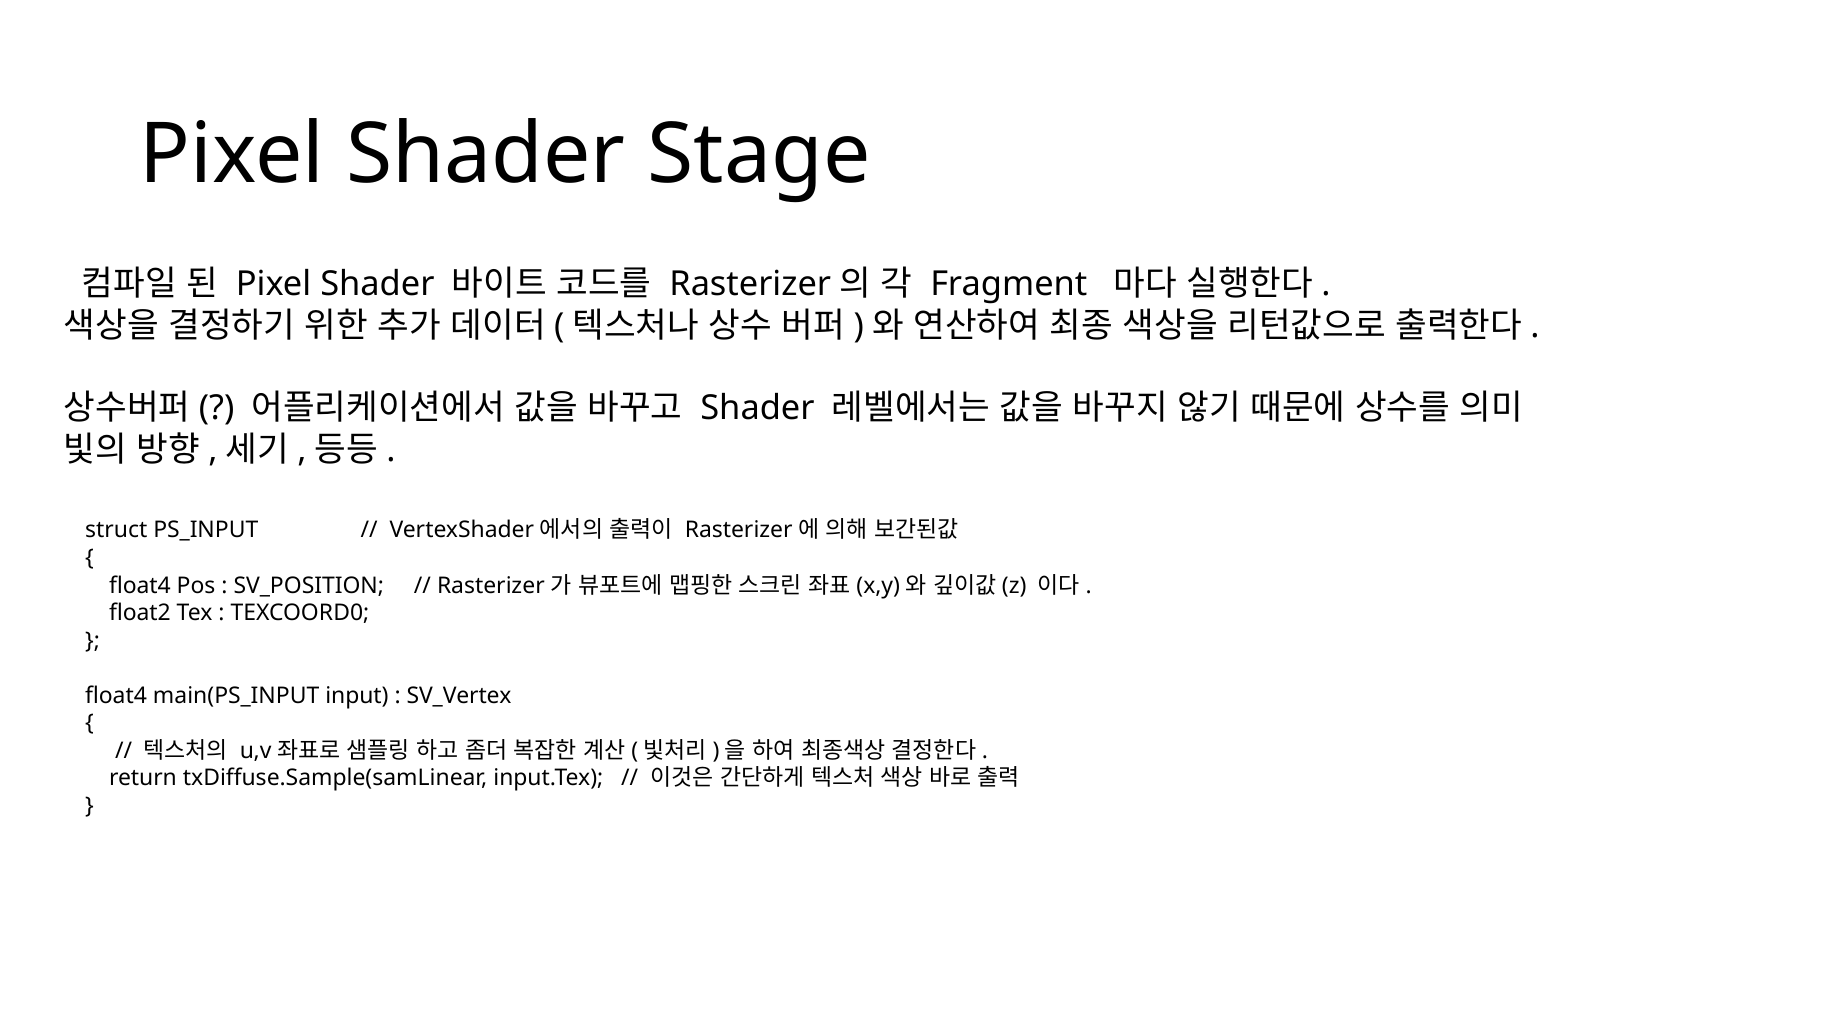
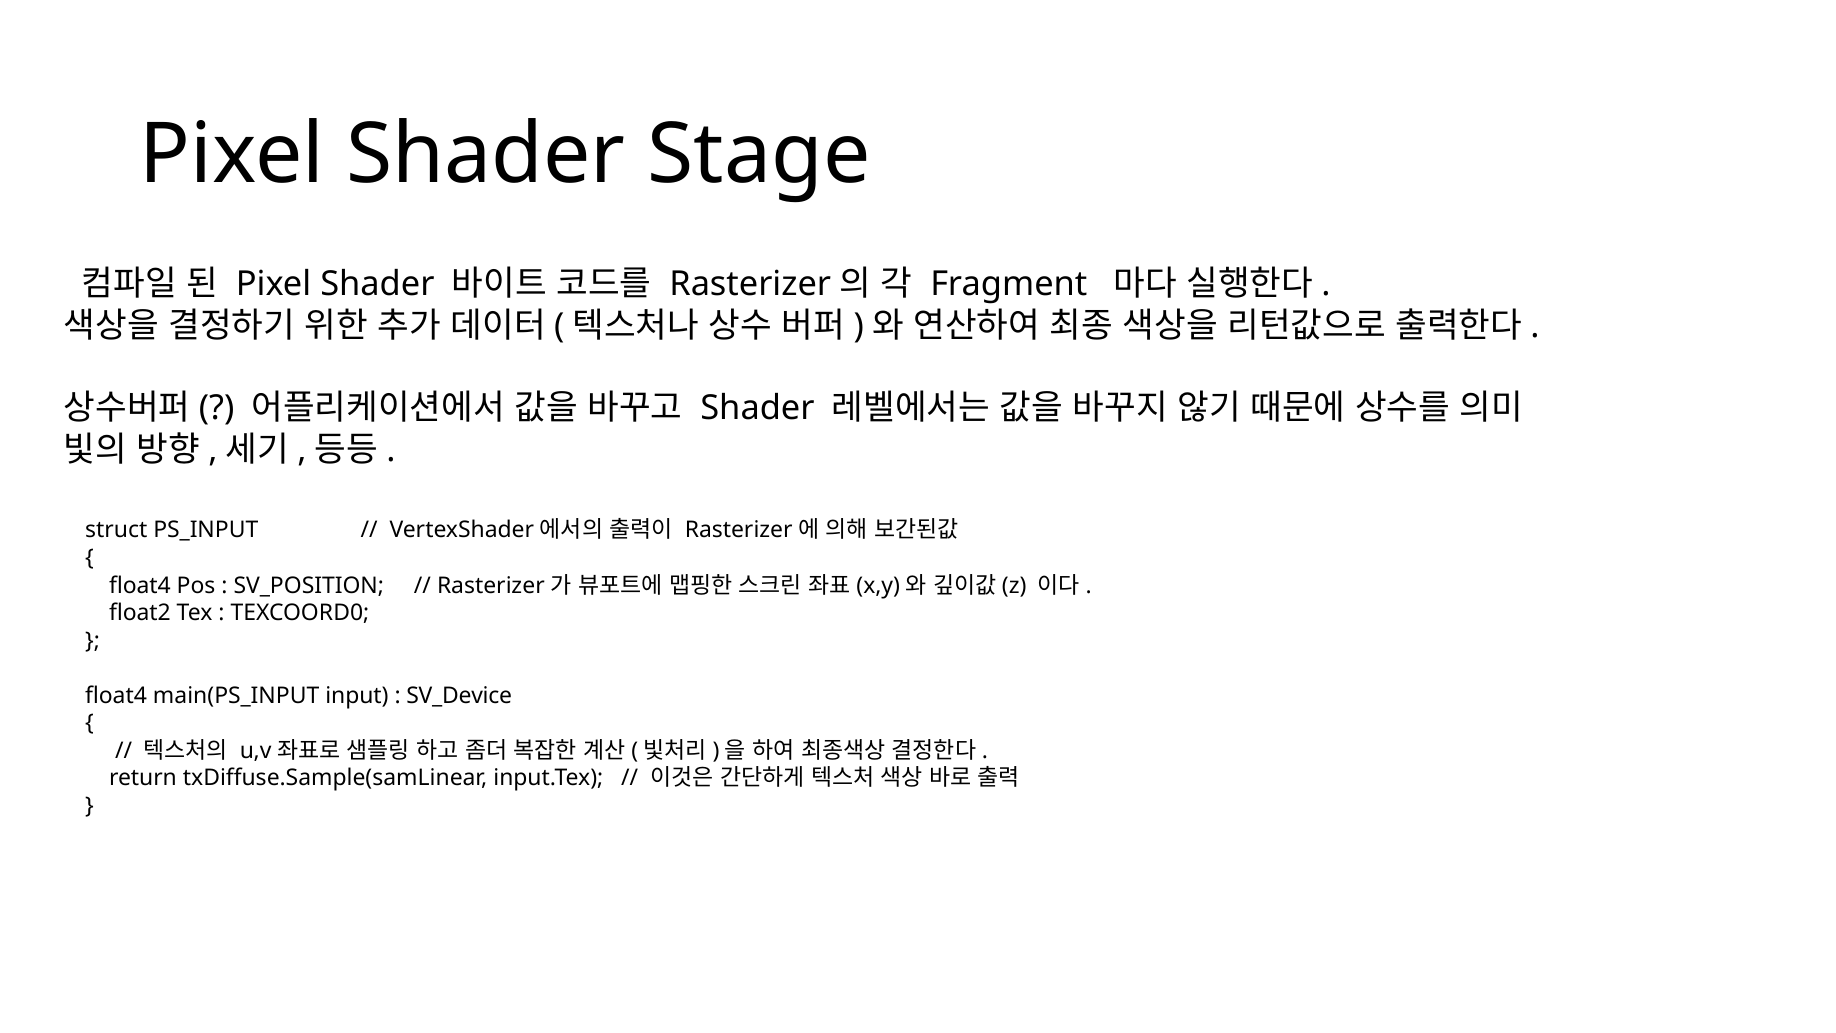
SV_Vertex: SV_Vertex -> SV_Device
